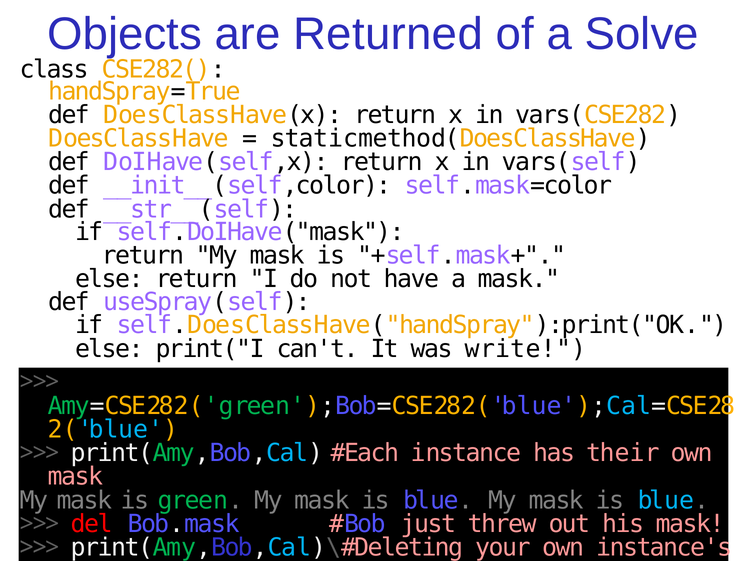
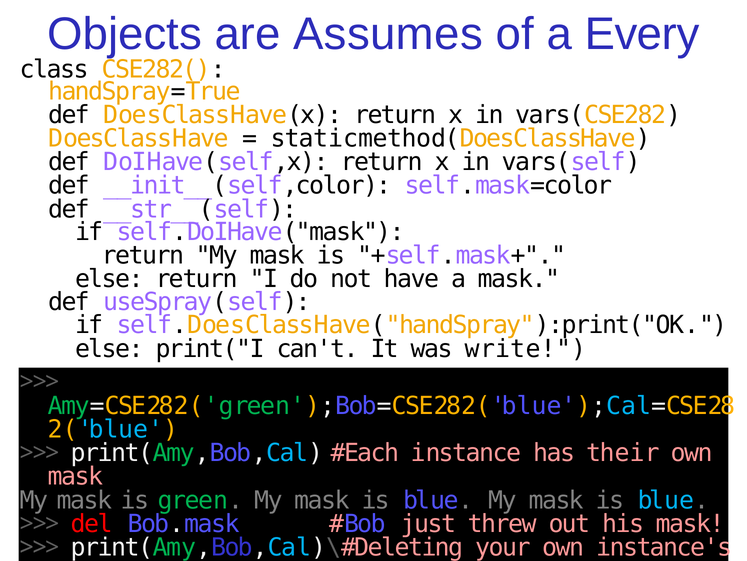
Returned: Returned -> Assumes
Solve: Solve -> Every
